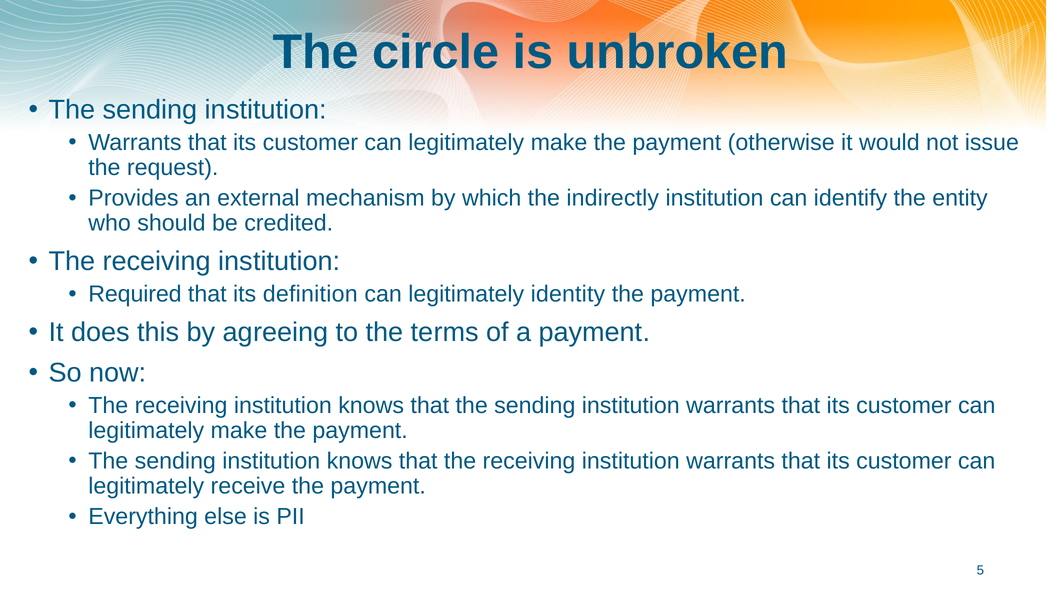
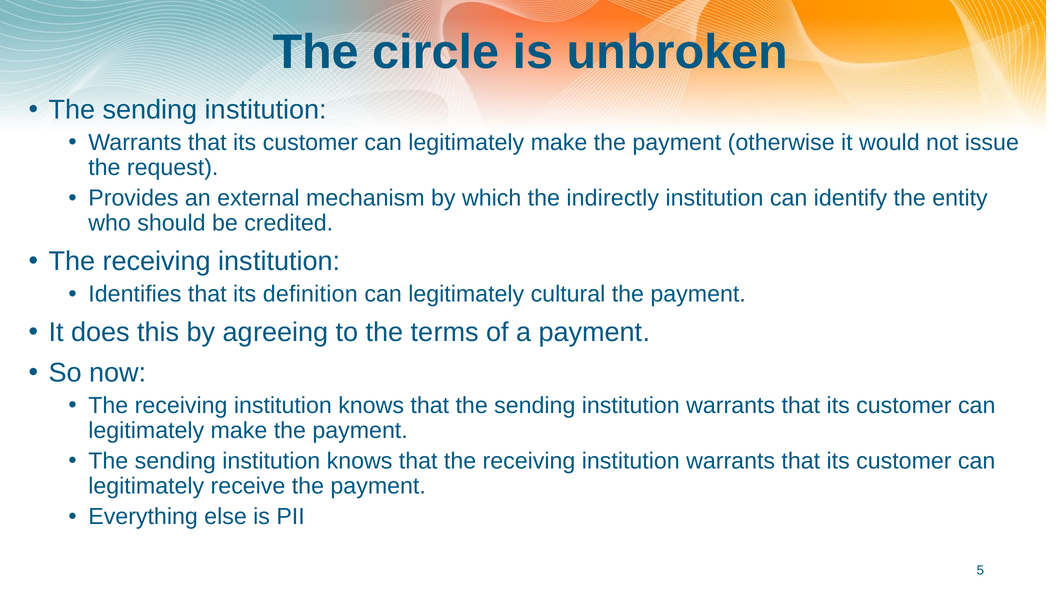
Required: Required -> Identifies
identity: identity -> cultural
